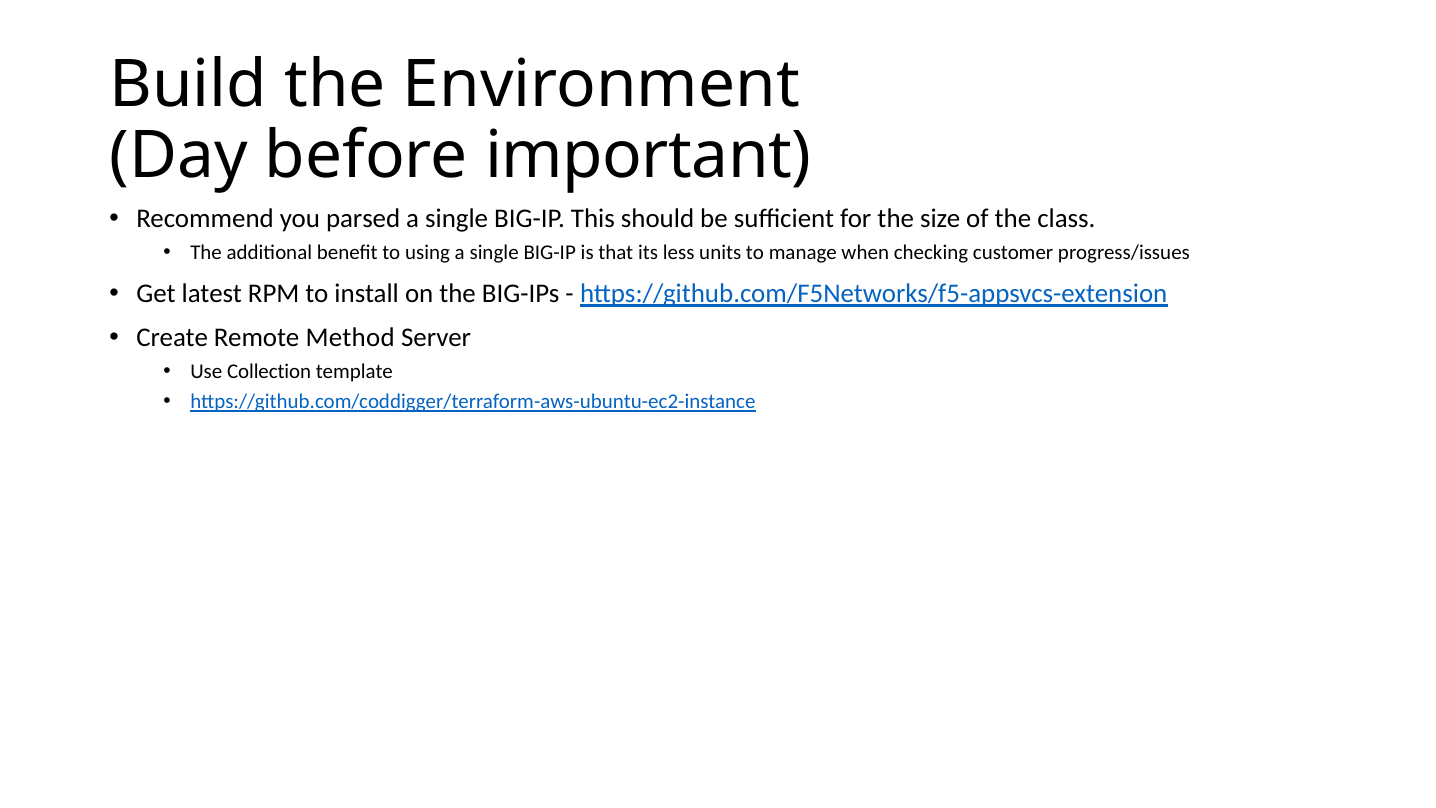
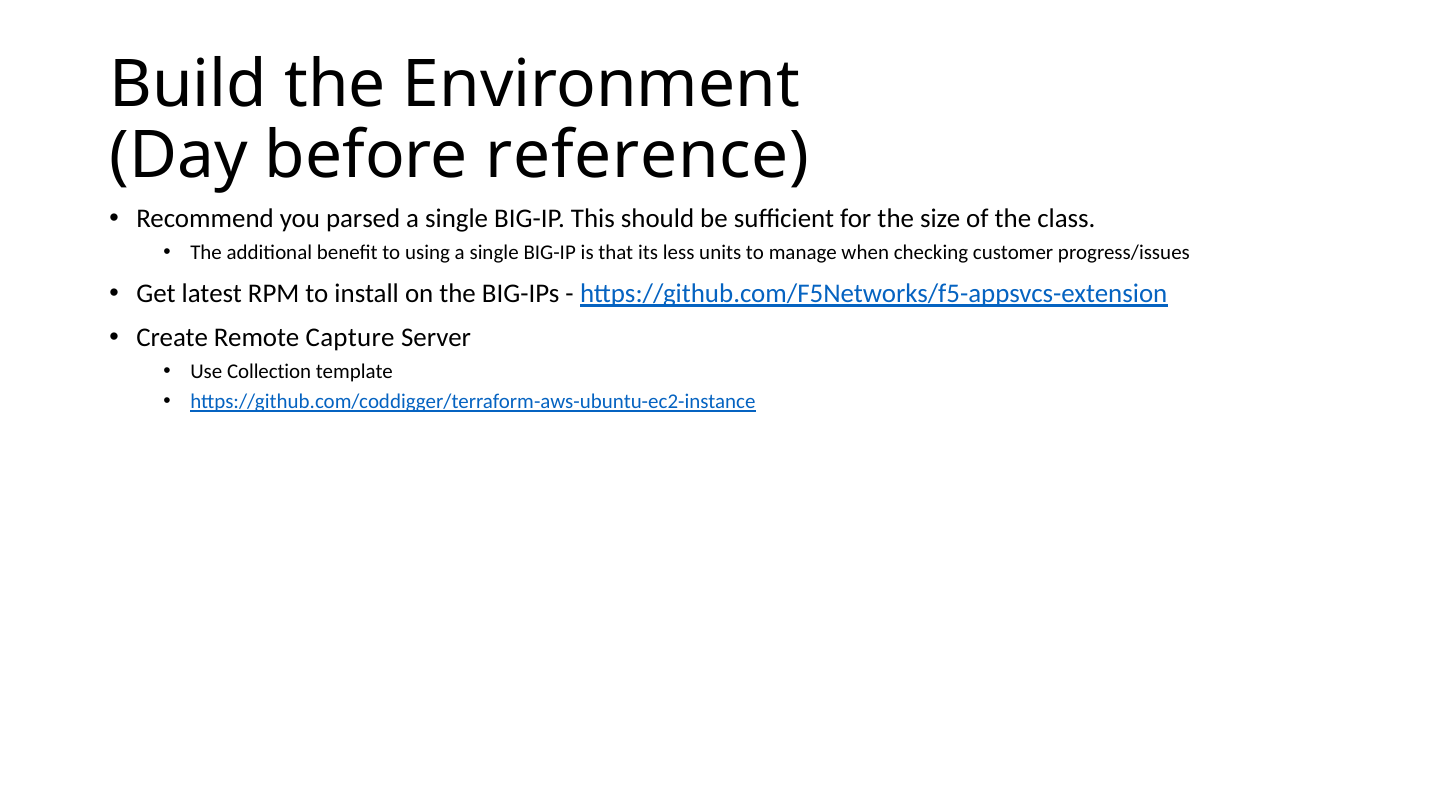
important: important -> reference
Method: Method -> Capture
